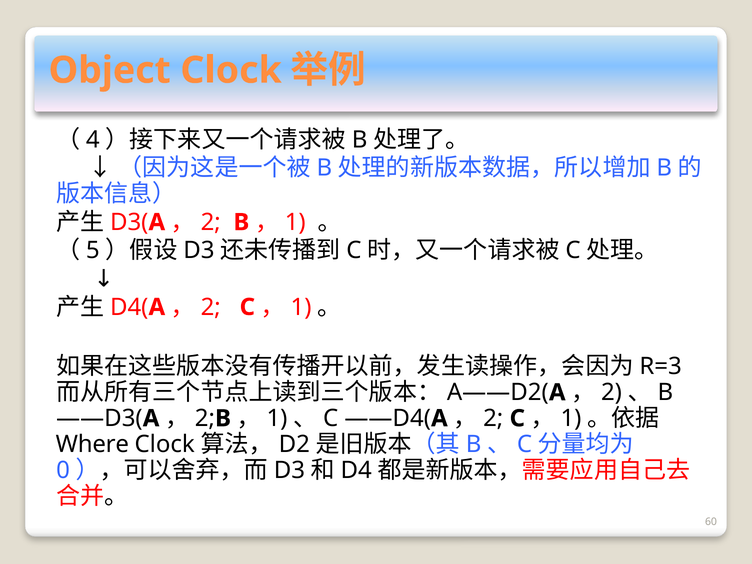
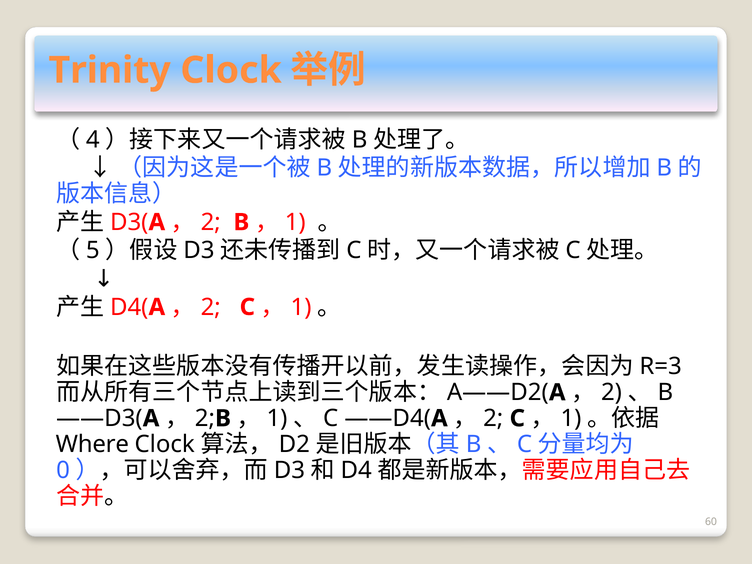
Object: Object -> Trinity
